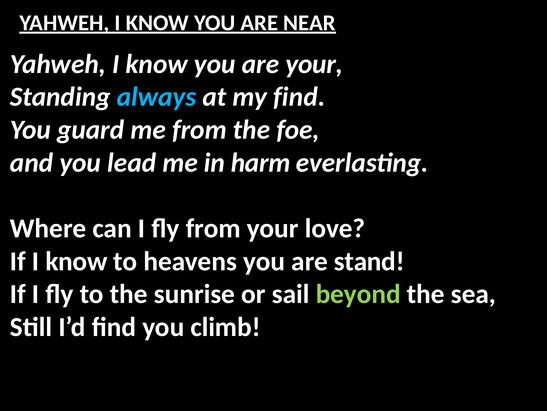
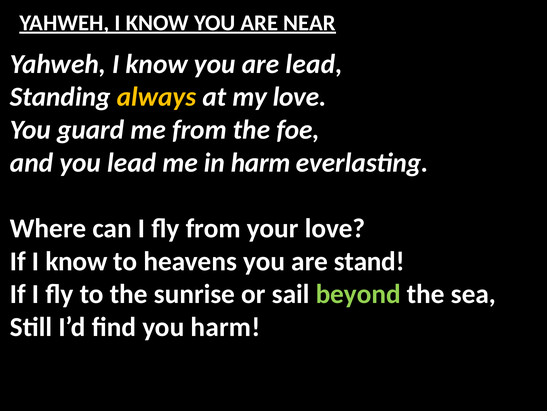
are your: your -> lead
always colour: light blue -> yellow
my find: find -> love
you climb: climb -> harm
